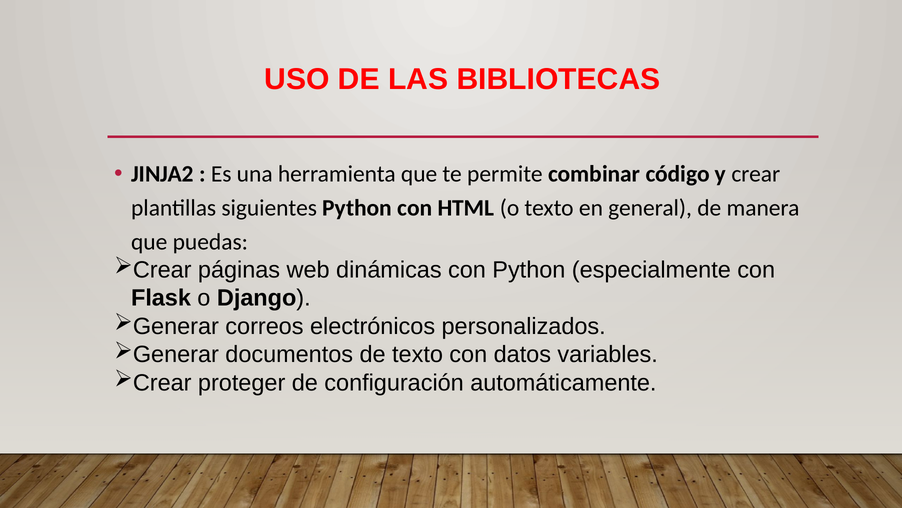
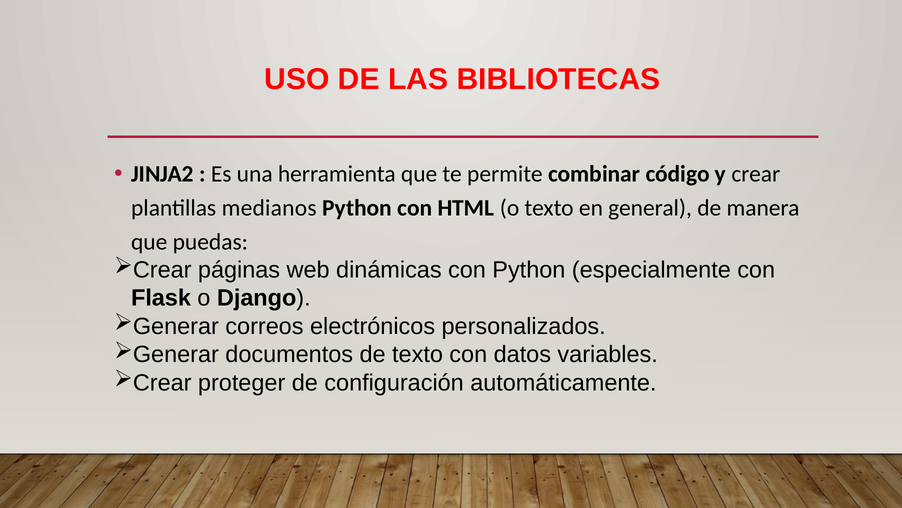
siguientes: siguientes -> medianos
